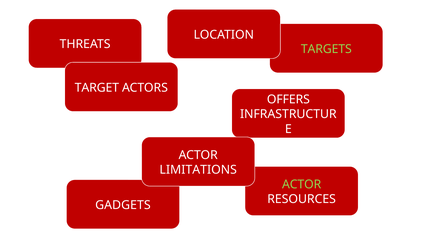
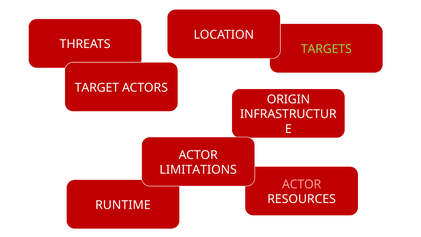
OFFERS: OFFERS -> ORIGIN
ACTOR at (302, 184) colour: light green -> pink
GADGETS: GADGETS -> RUNTIME
